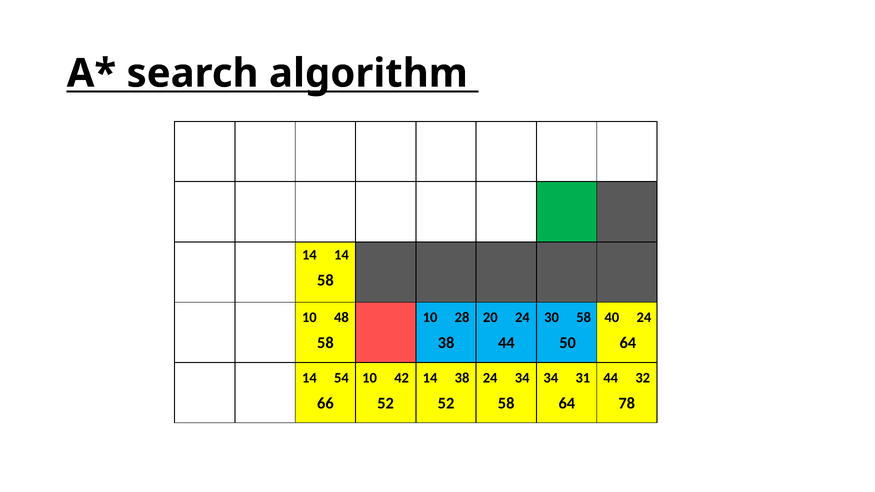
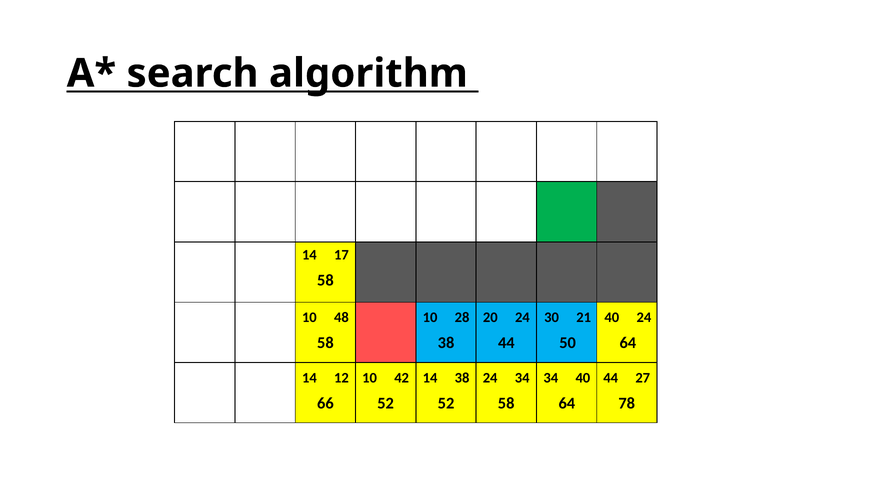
14 14: 14 -> 17
30 58: 58 -> 21
54: 54 -> 12
34 31: 31 -> 40
32: 32 -> 27
